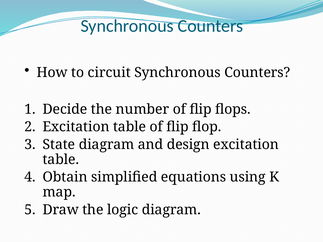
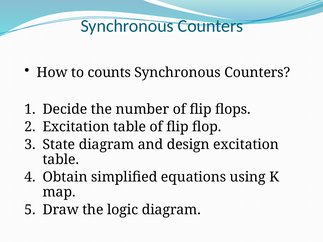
circuit: circuit -> counts
